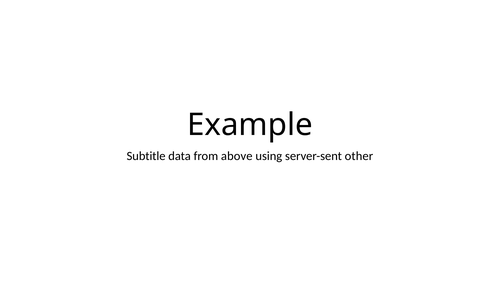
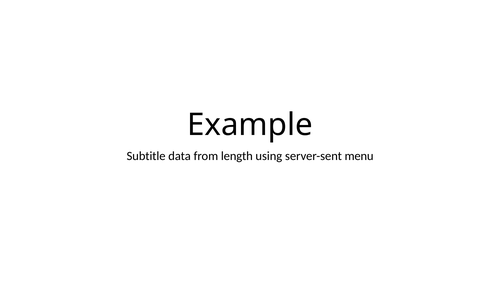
above: above -> length
other: other -> menu
